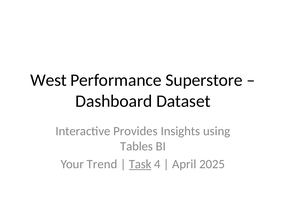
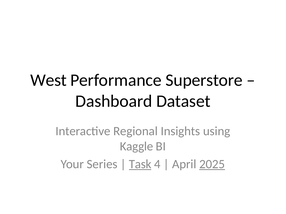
Provides: Provides -> Regional
Tables: Tables -> Kaggle
Trend: Trend -> Series
2025 underline: none -> present
